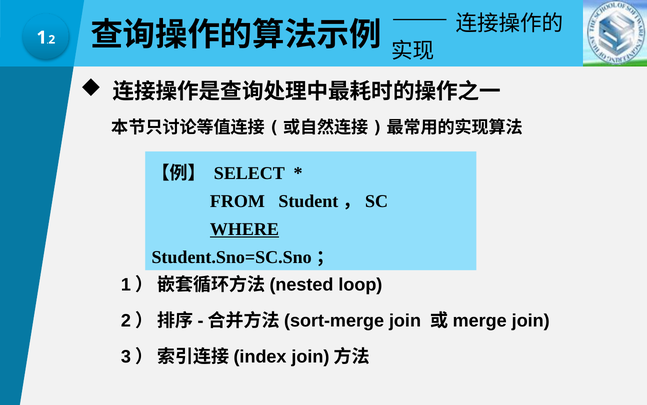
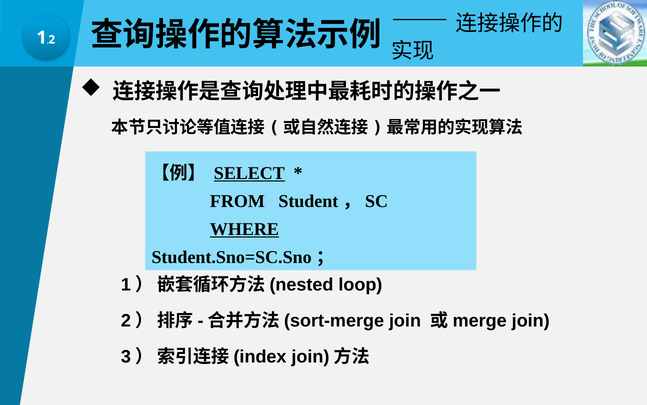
SELECT underline: none -> present
